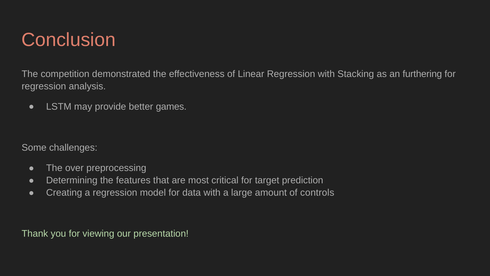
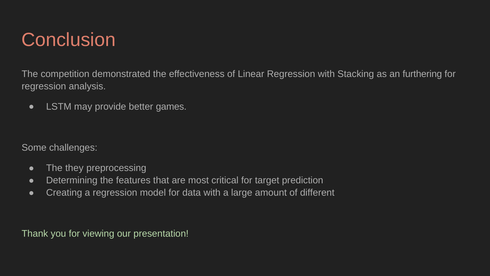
over: over -> they
controls: controls -> different
